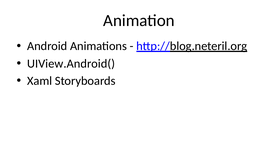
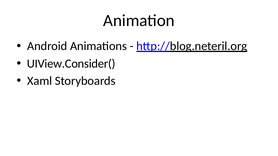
UIView.Android(: UIView.Android( -> UIView.Consider(
